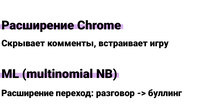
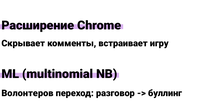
Расширение at (28, 94): Расширение -> Волонтеров
